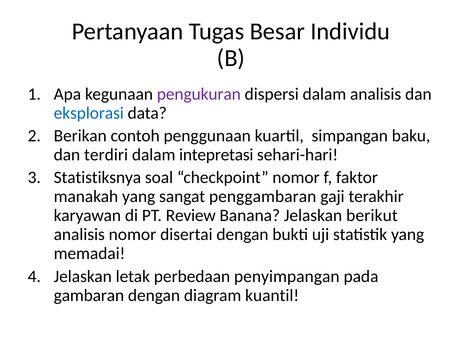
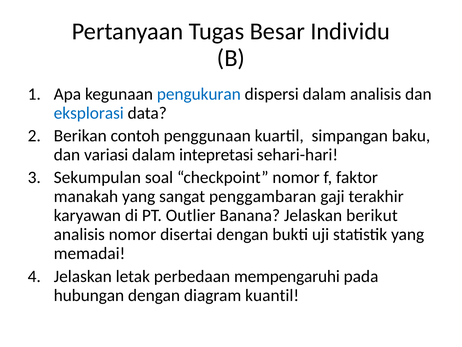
pengukuran colour: purple -> blue
terdiri: terdiri -> variasi
Statistiksnya: Statistiksnya -> Sekumpulan
Review: Review -> Outlier
penyimpangan: penyimpangan -> mempengaruhi
gambaran: gambaran -> hubungan
